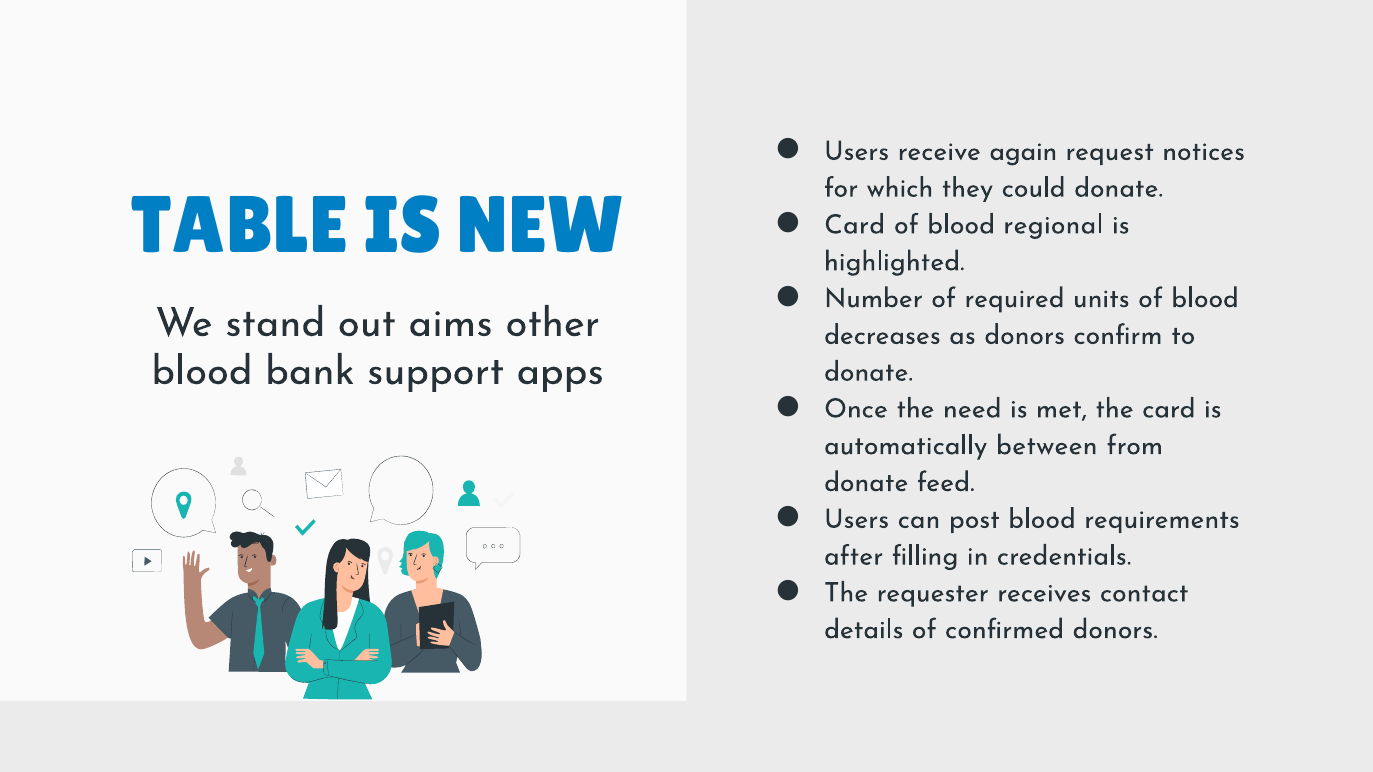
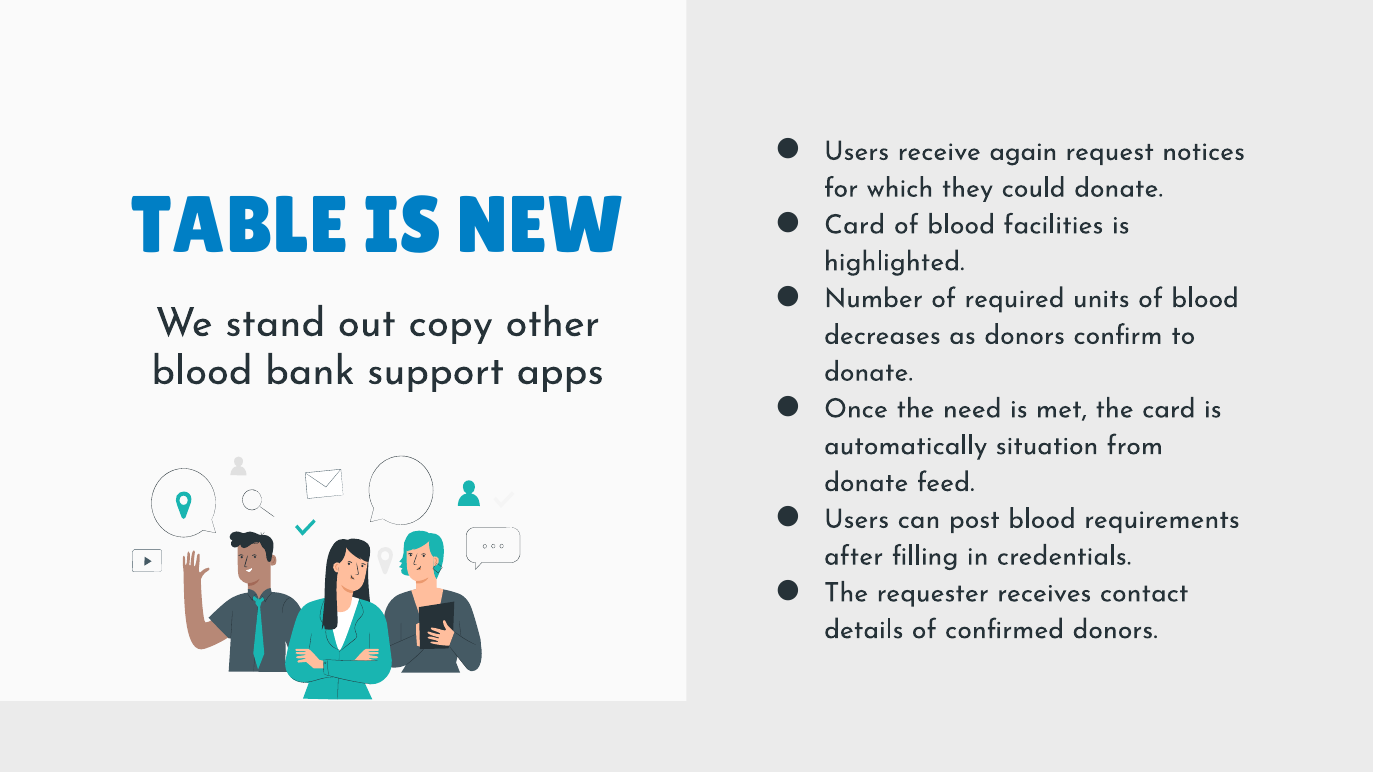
regional: regional -> facilities
aims: aims -> copy
between: between -> situation
